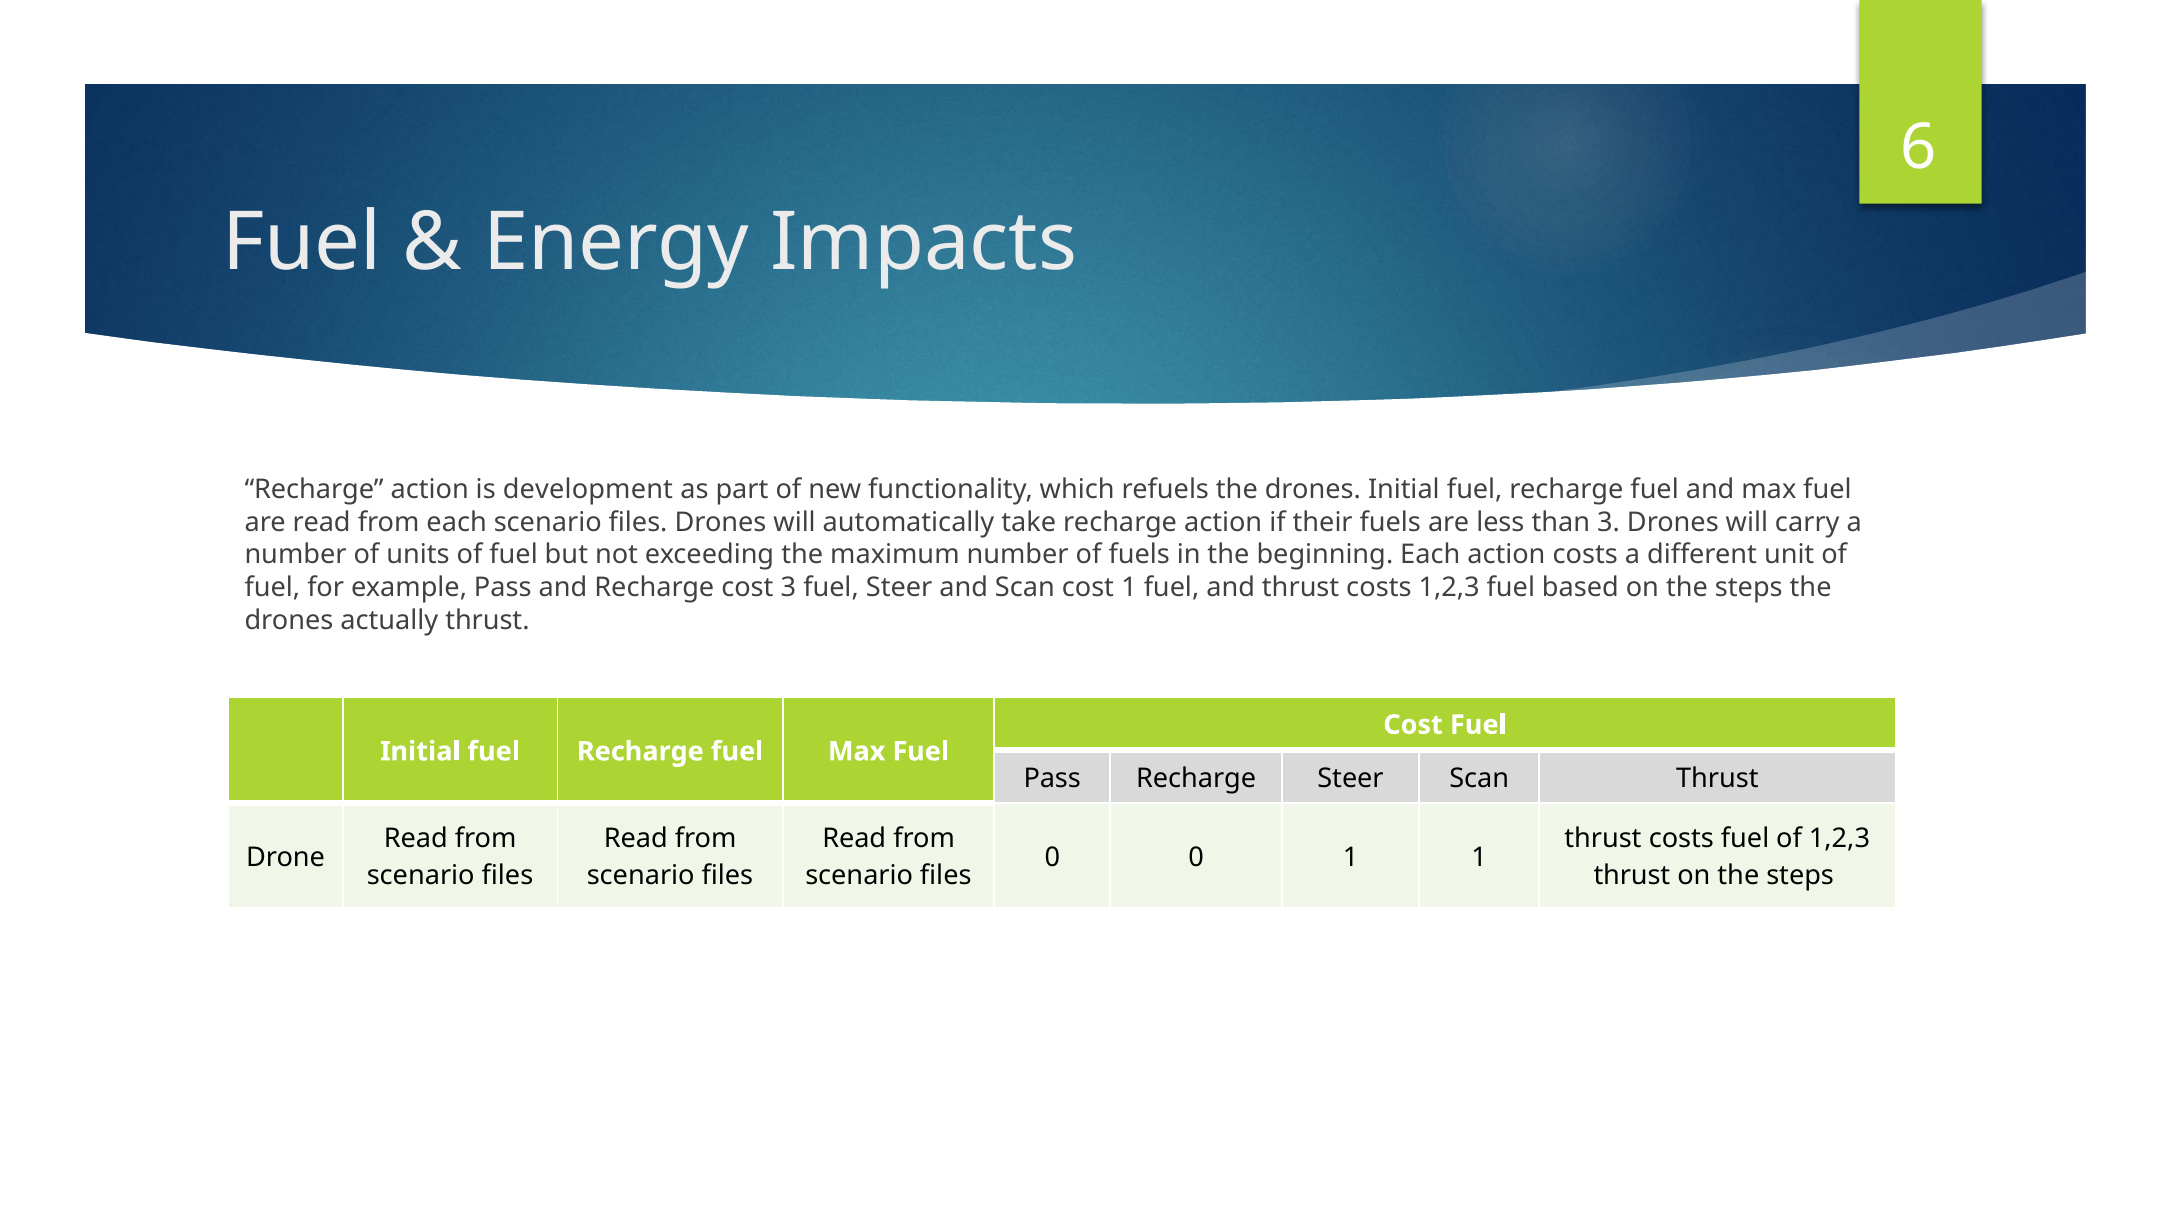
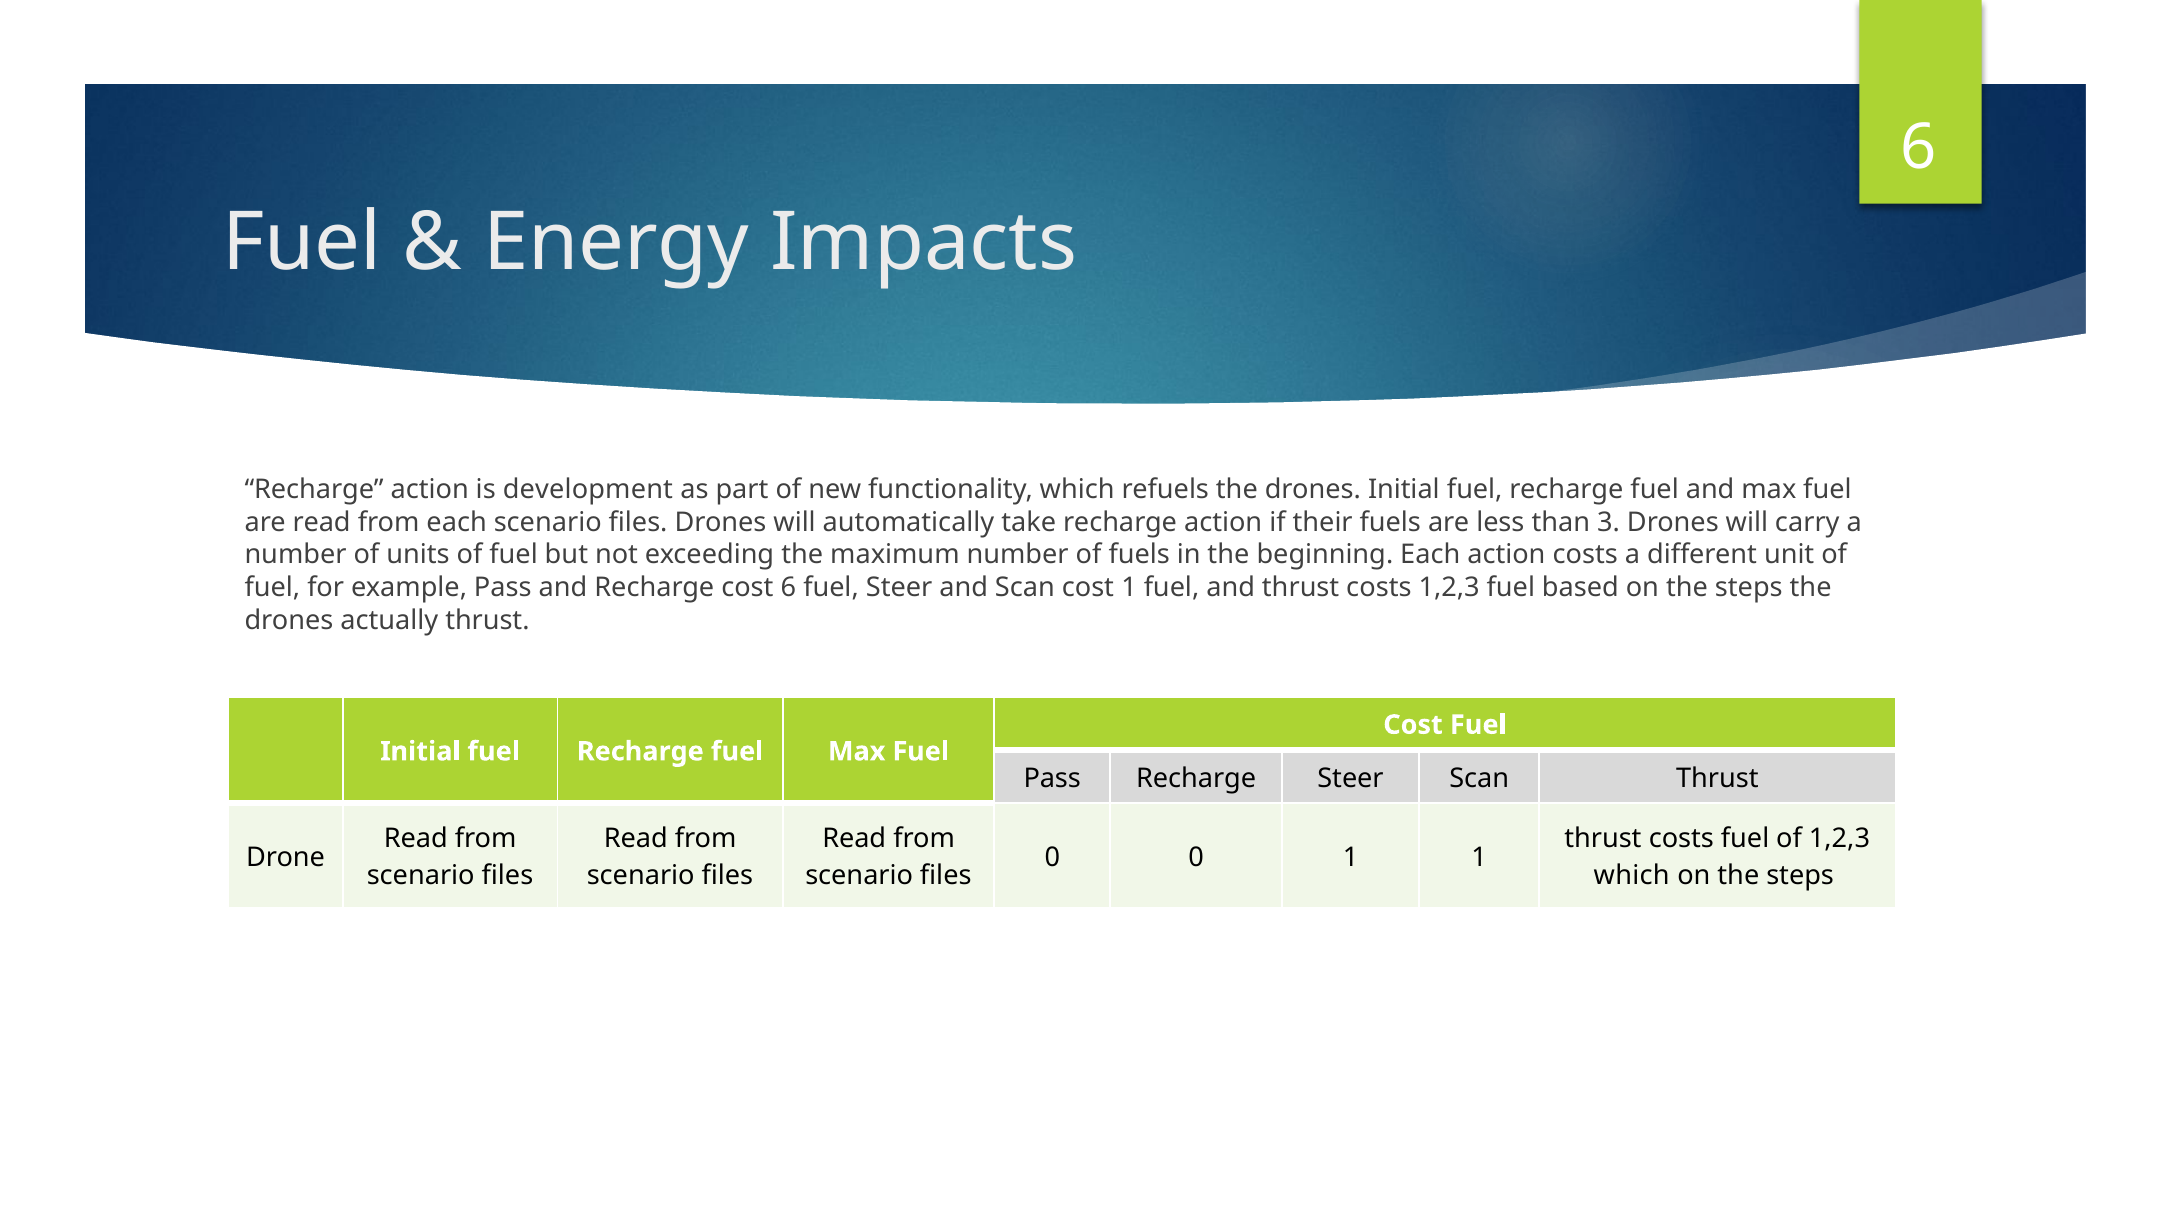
cost 3: 3 -> 6
thrust at (1632, 876): thrust -> which
